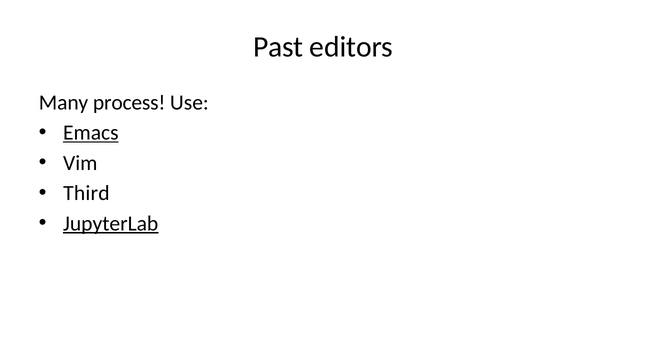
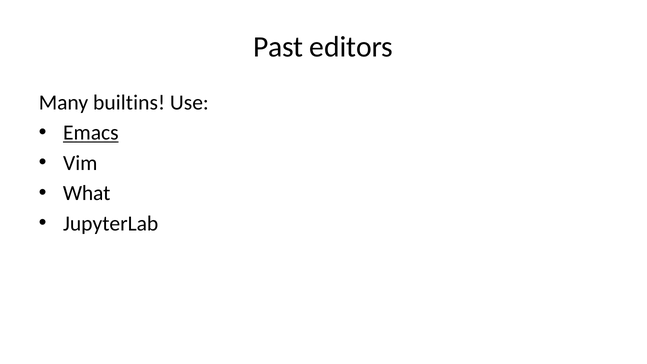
process: process -> builtins
Third: Third -> What
JupyterLab underline: present -> none
